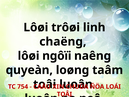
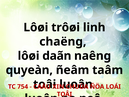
ngôïi: ngôïi -> daãn
loøng: loøng -> ñeâm
